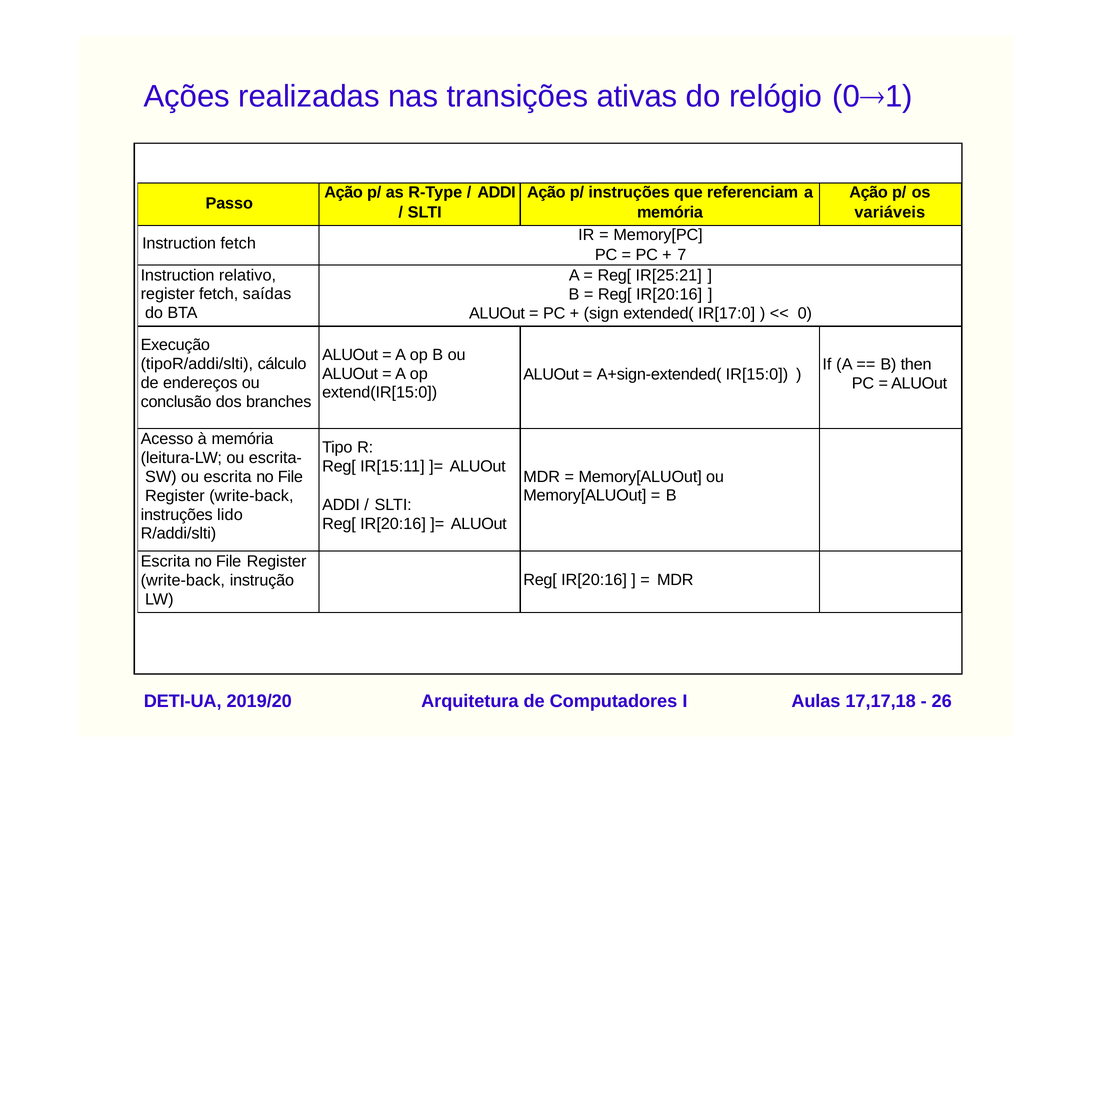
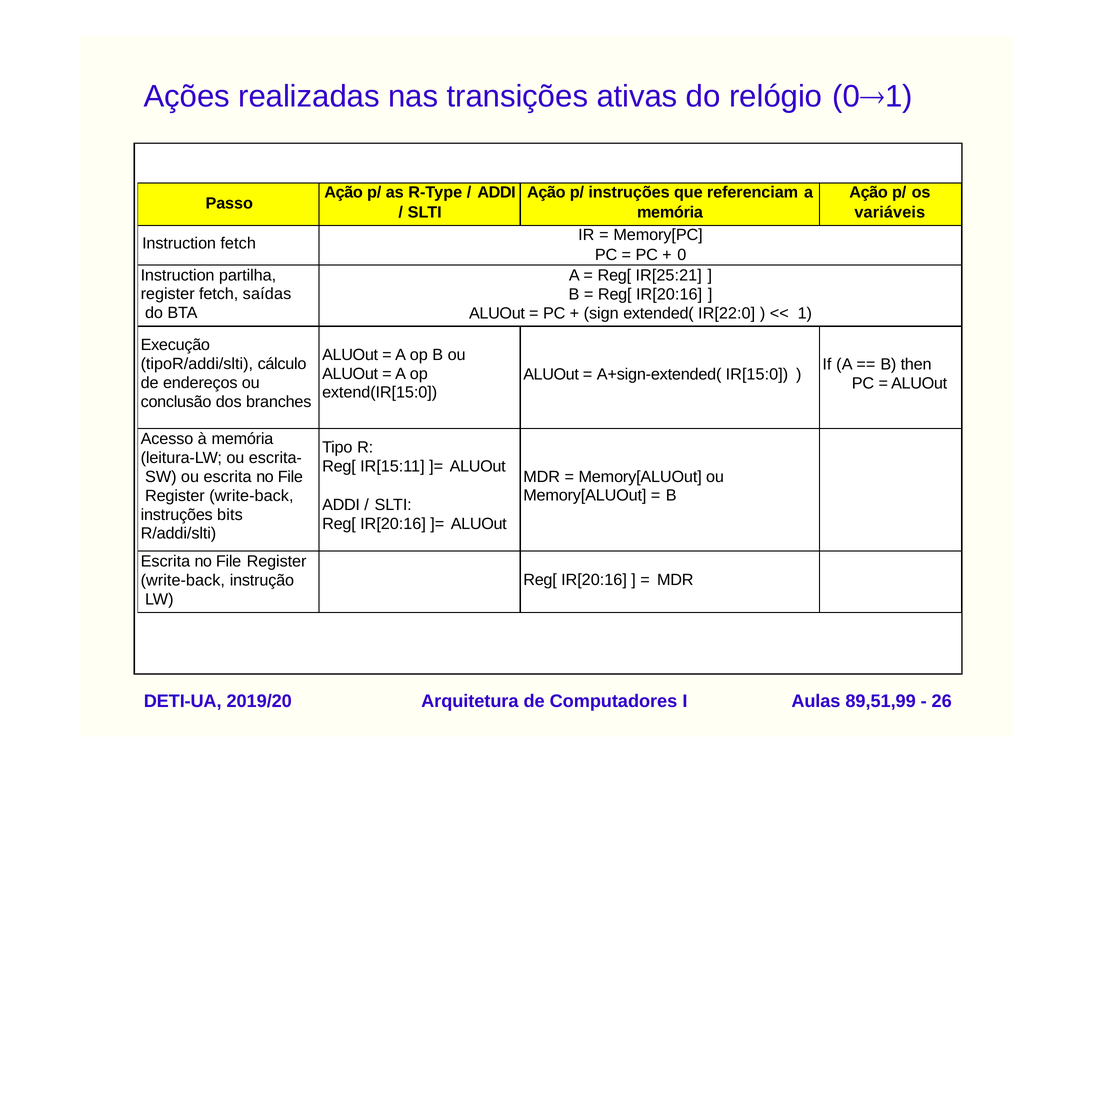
7 at (682, 255): 7 -> 0
relativo: relativo -> partilha
IR[17:0: IR[17:0 -> IR[22:0
0 at (805, 313): 0 -> 1
lido: lido -> bits
17,17,18: 17,17,18 -> 89,51,99
